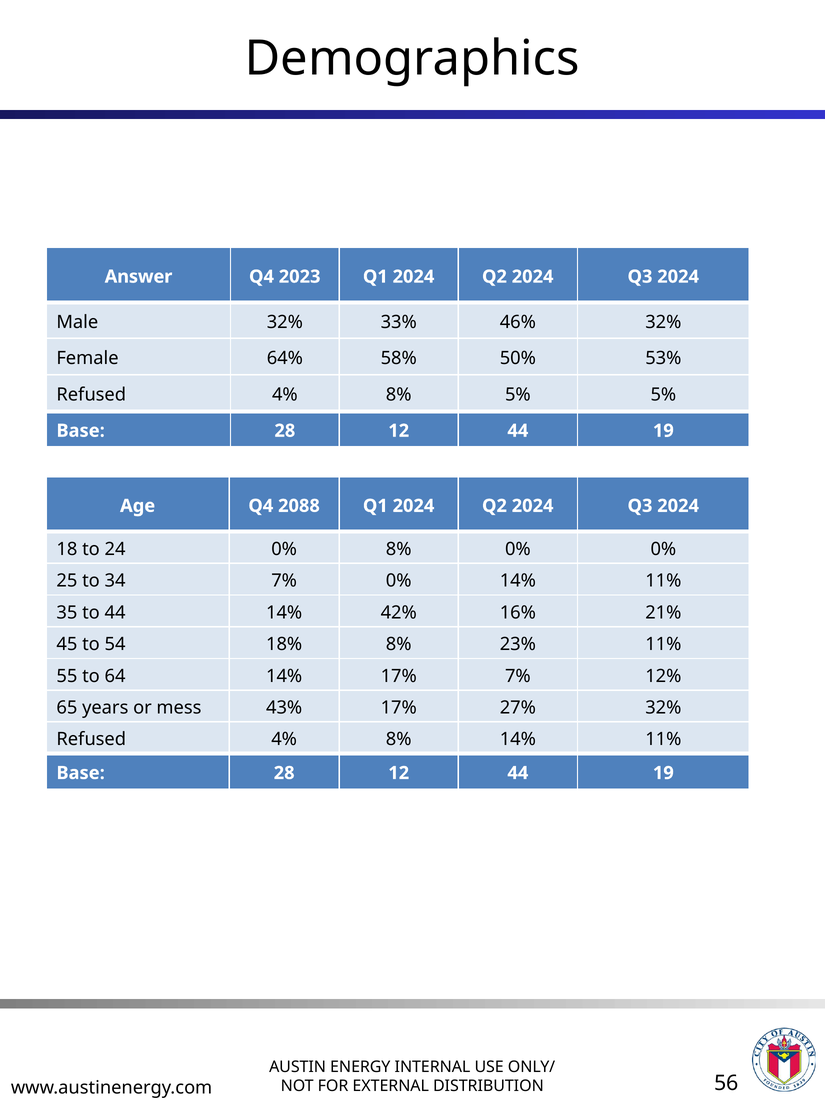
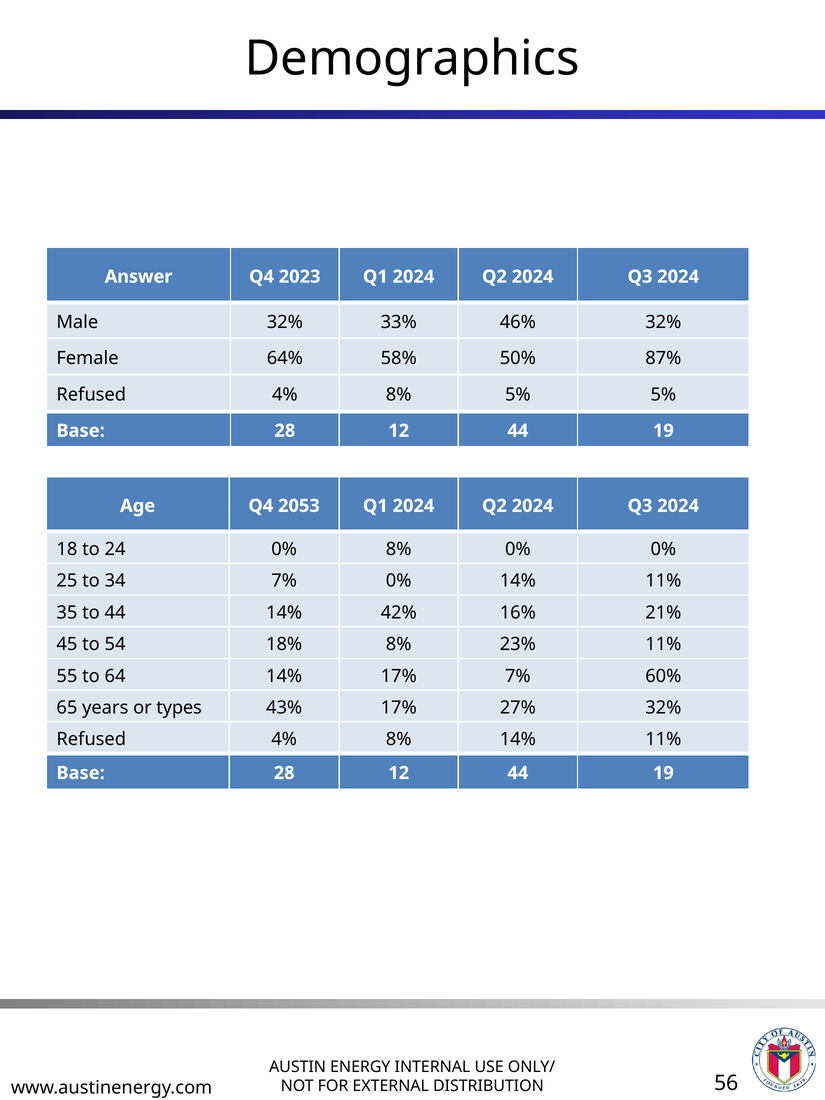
53%: 53% -> 87%
2088: 2088 -> 2053
12%: 12% -> 60%
mess: mess -> types
